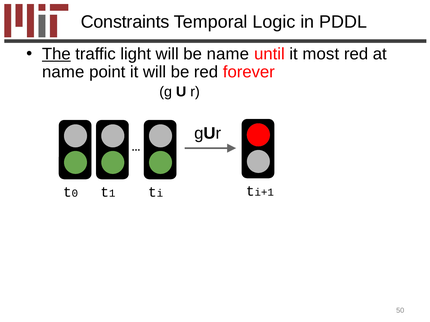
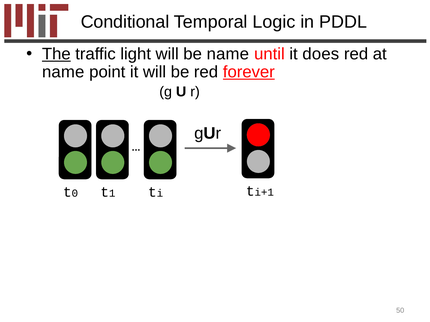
Constraints: Constraints -> Conditional
most: most -> does
forever underline: none -> present
